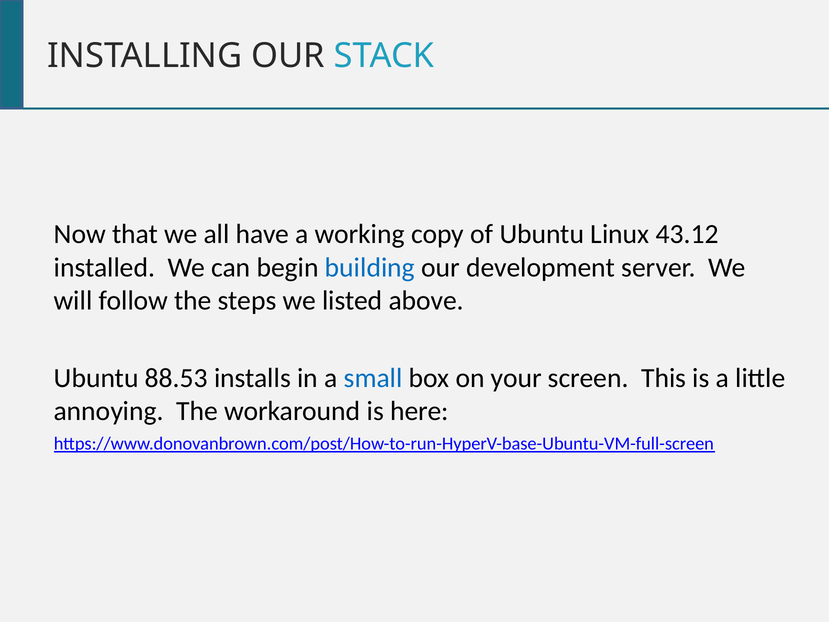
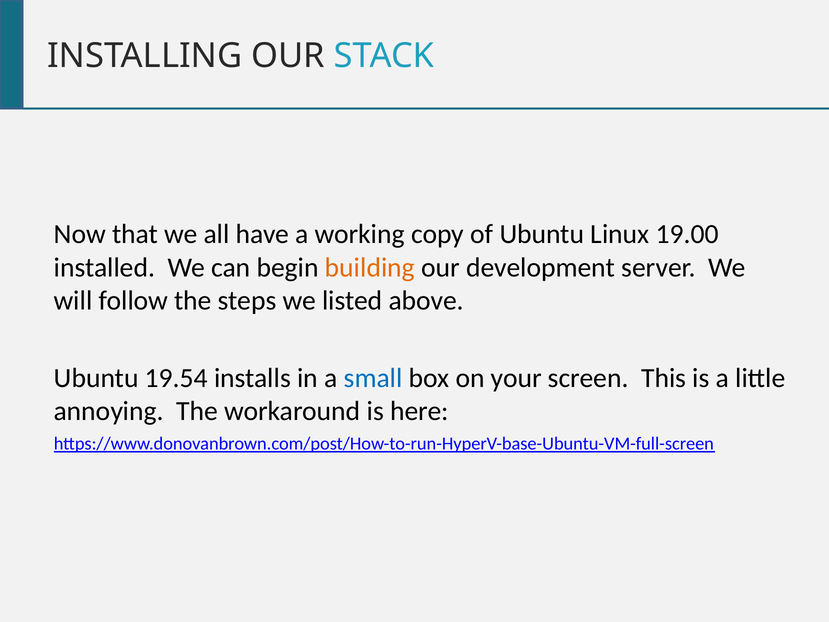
43.12: 43.12 -> 19.00
building colour: blue -> orange
88.53: 88.53 -> 19.54
